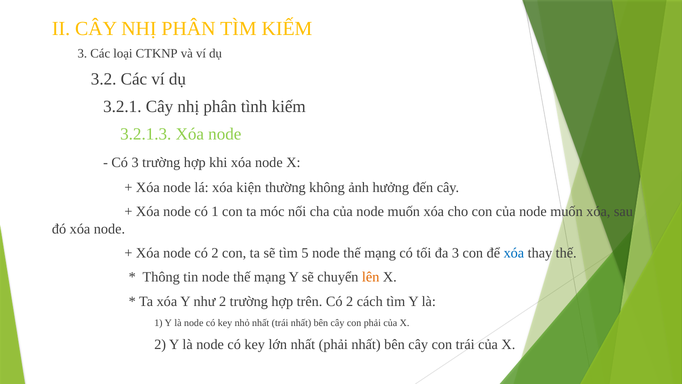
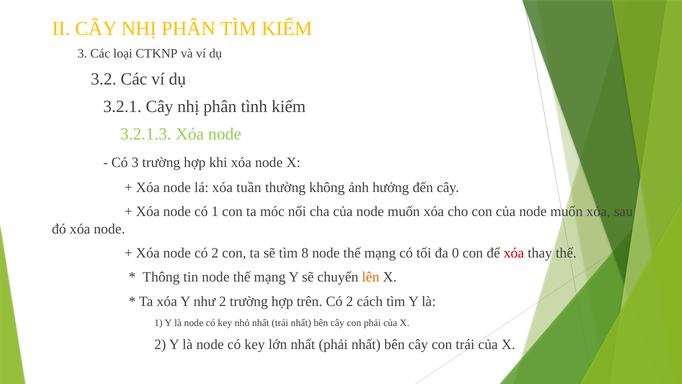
kiện: kiện -> tuần
5: 5 -> 8
đa 3: 3 -> 0
xóa at (514, 253) colour: blue -> red
